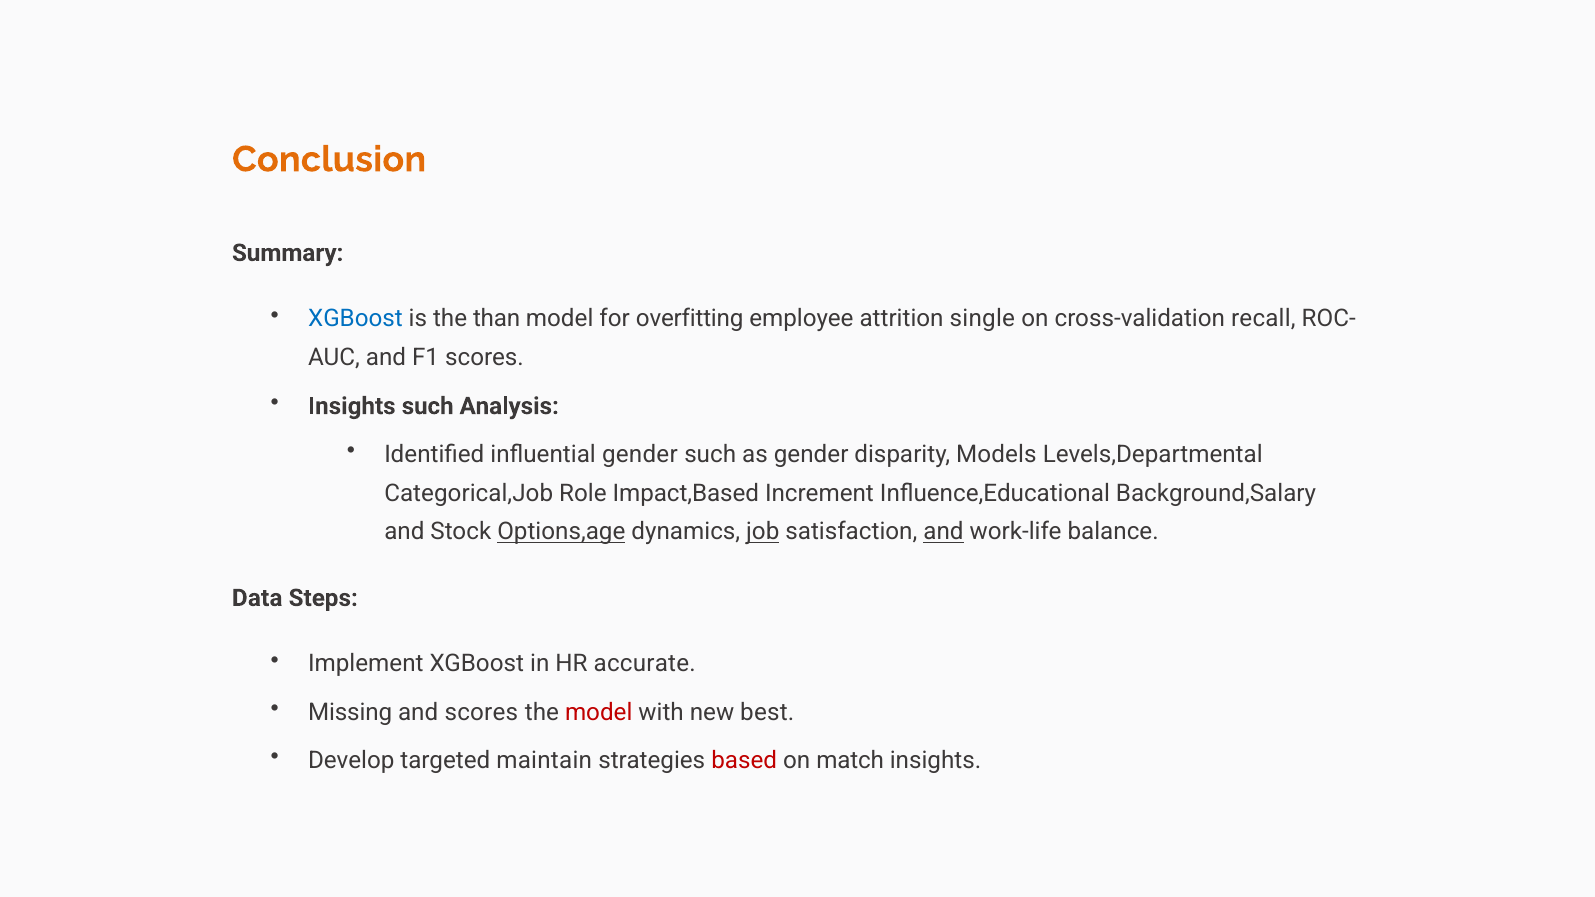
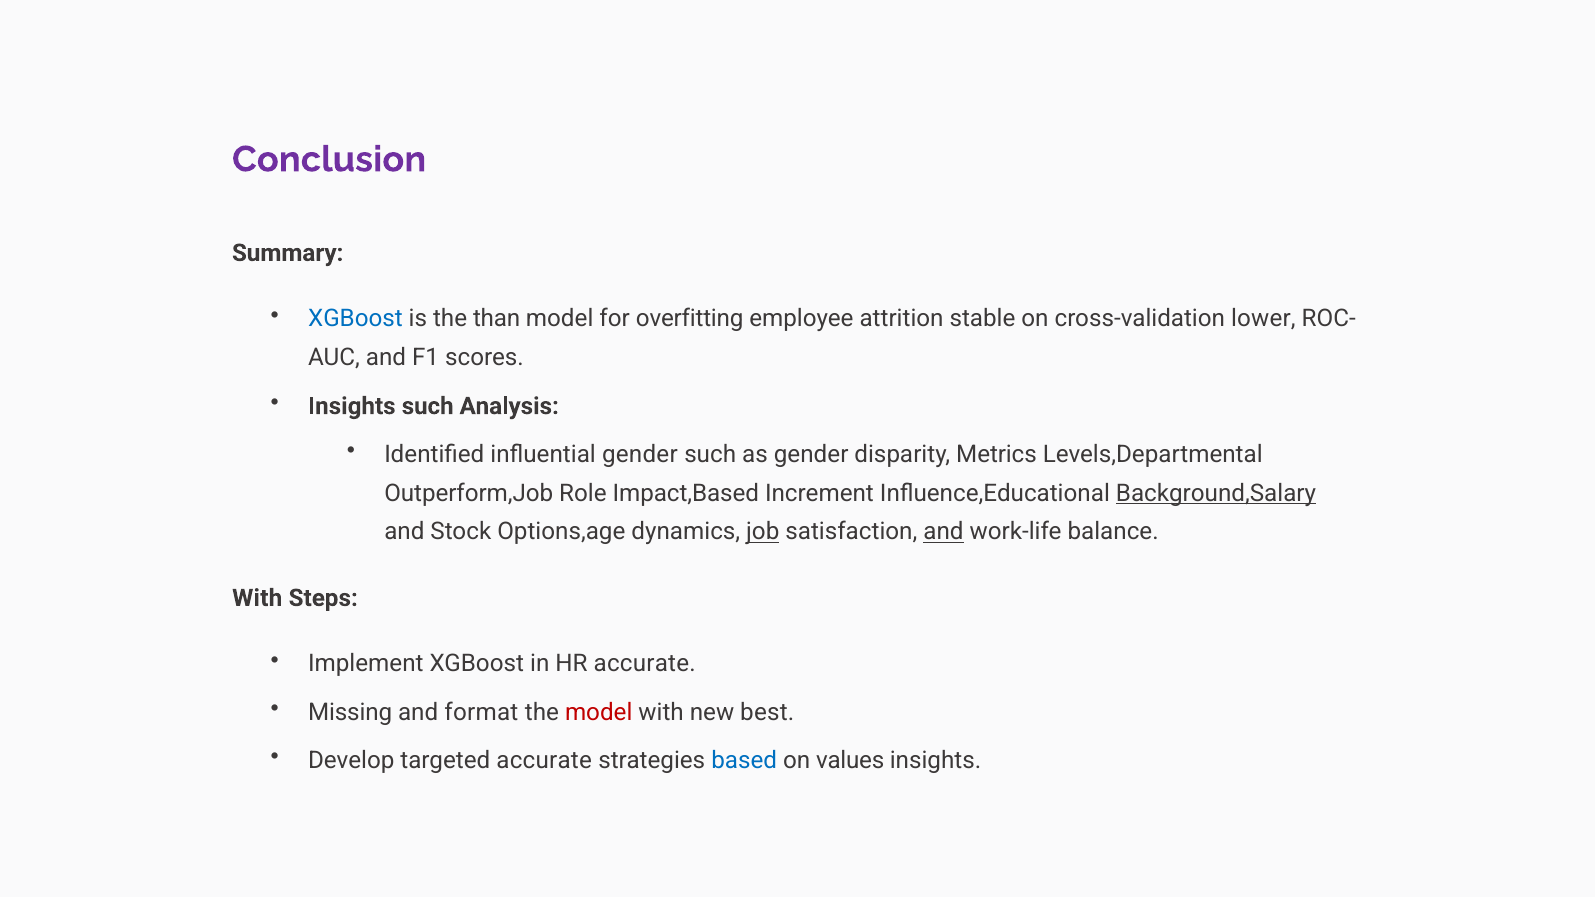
Conclusion colour: orange -> purple
single: single -> stable
recall: recall -> lower
Models: Models -> Metrics
Categorical,Job: Categorical,Job -> Outperform,Job
Background,Salary underline: none -> present
Options,age underline: present -> none
Data at (257, 598): Data -> With
and scores: scores -> format
targeted maintain: maintain -> accurate
based colour: red -> blue
match: match -> values
